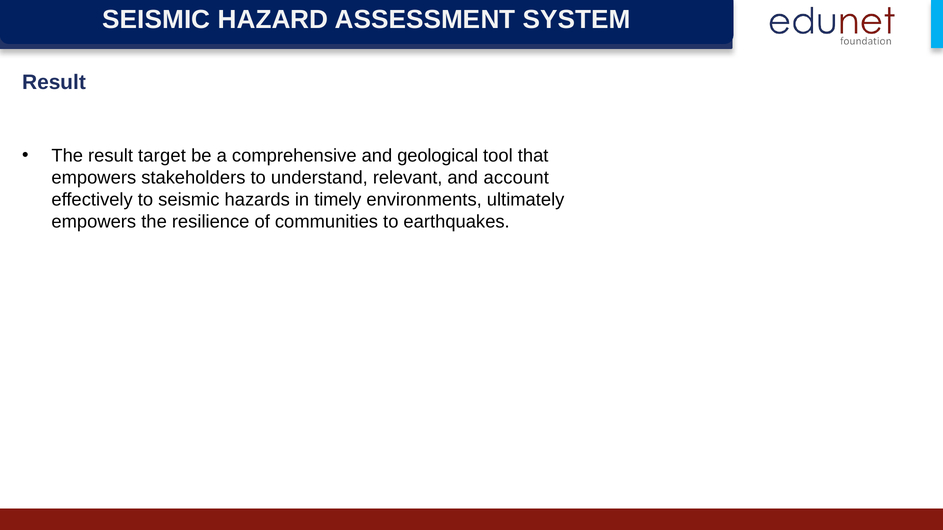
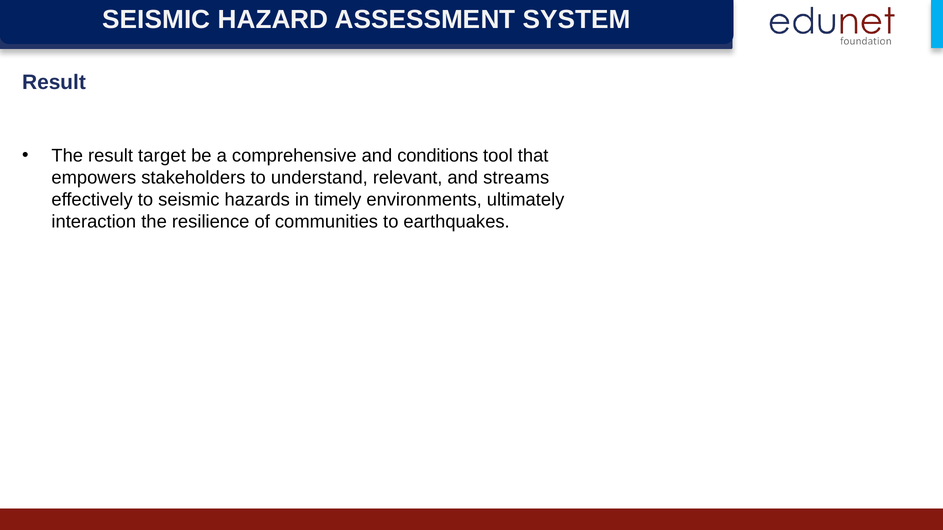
geological: geological -> conditions
account: account -> streams
empowers at (94, 222): empowers -> interaction
